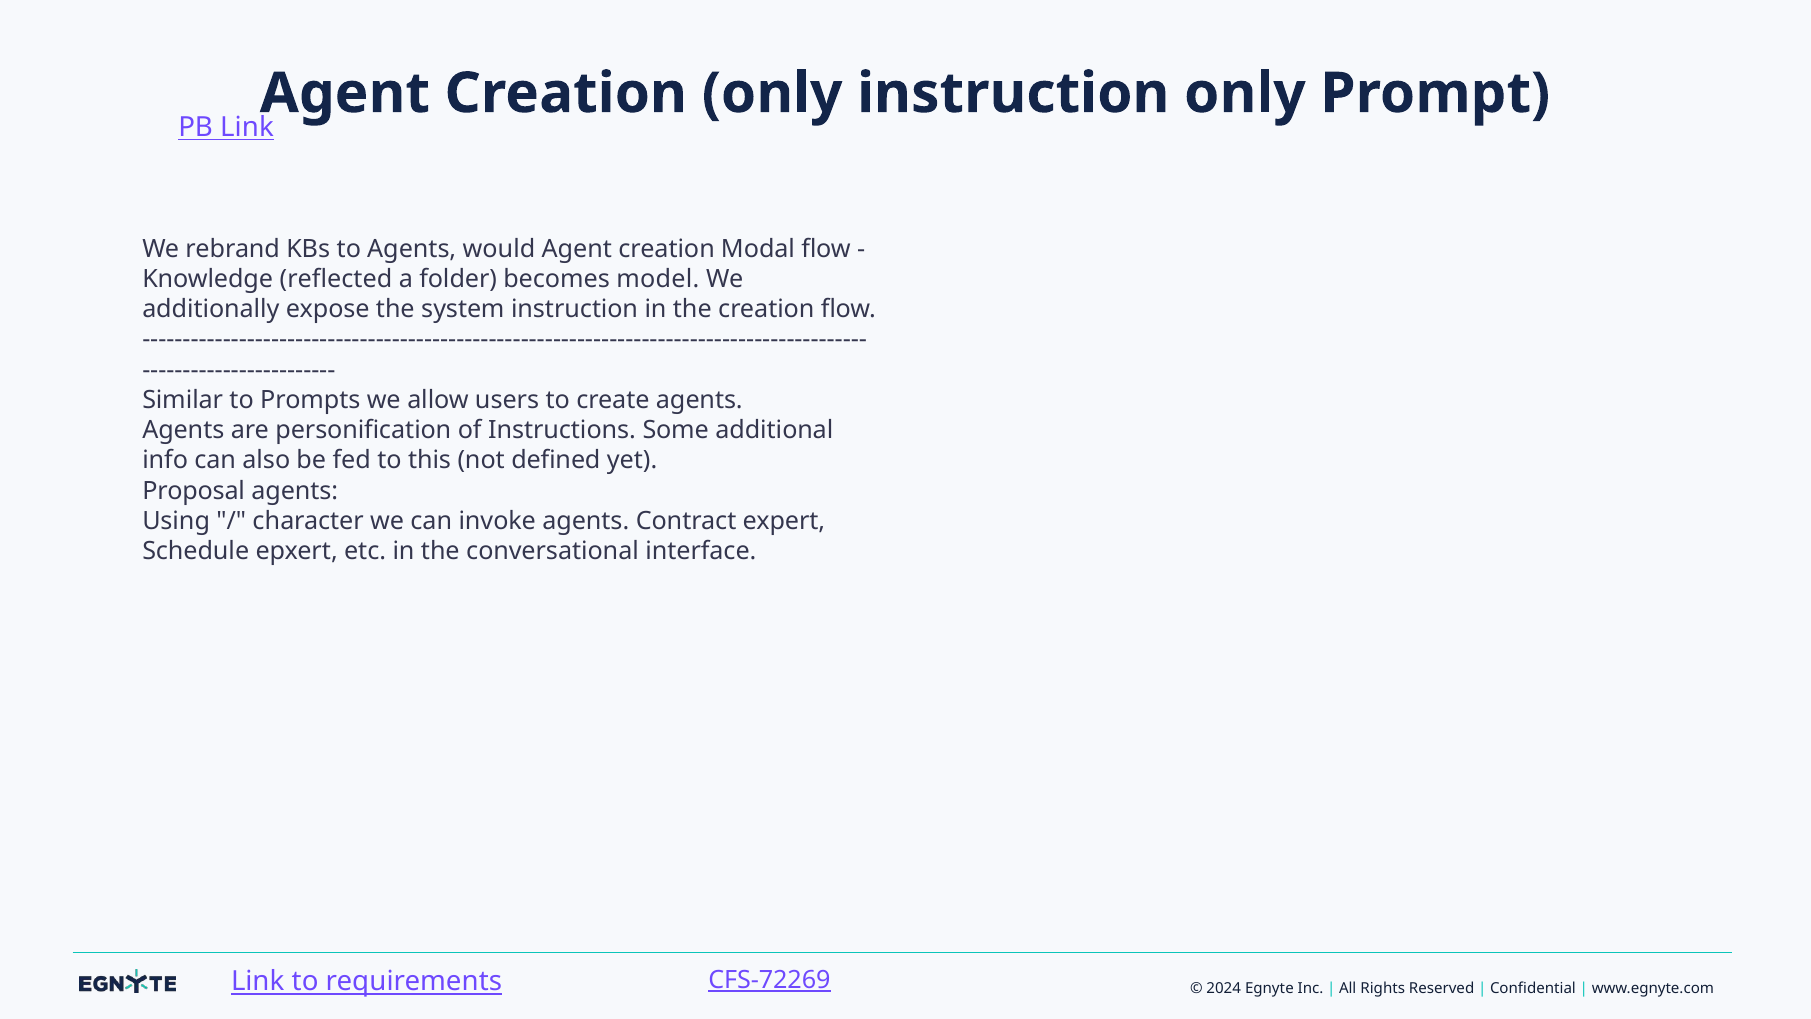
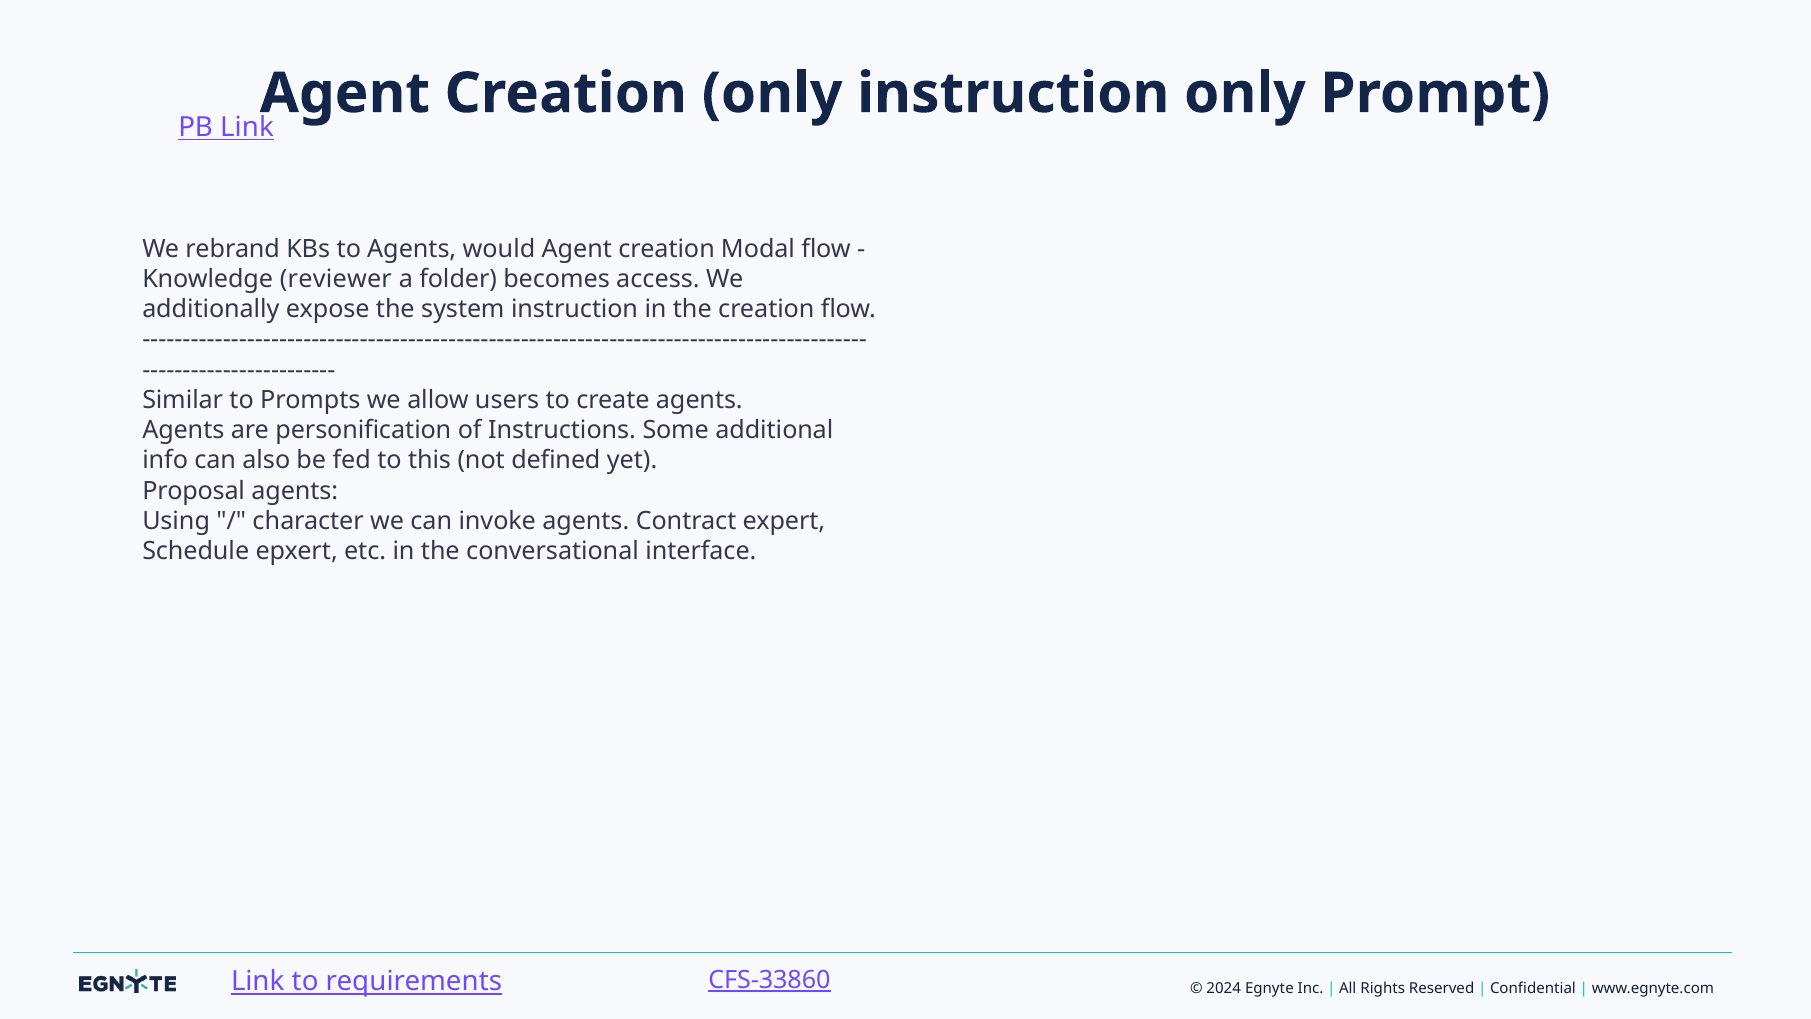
reflected: reflected -> reviewer
model: model -> access
CFS-72269: CFS-72269 -> CFS-33860
